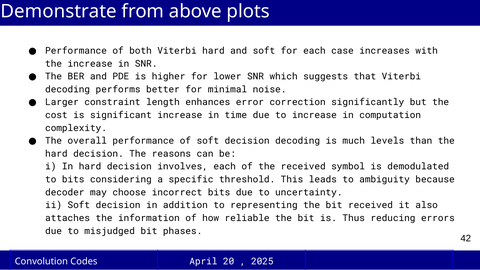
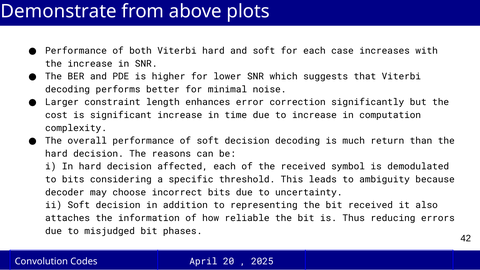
levels: levels -> return
involves: involves -> affected
